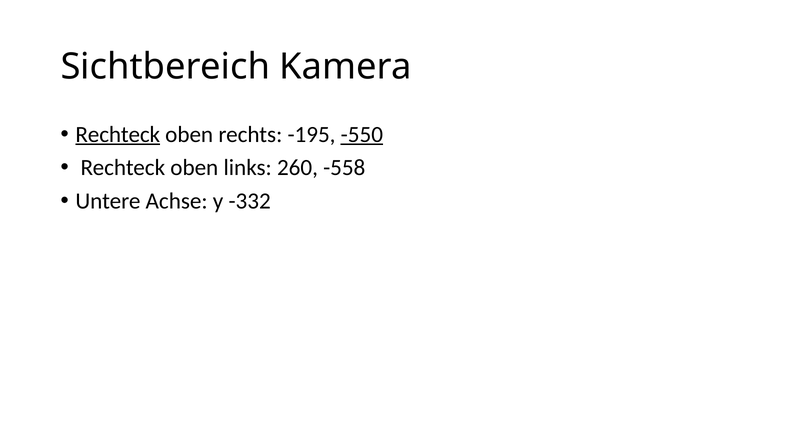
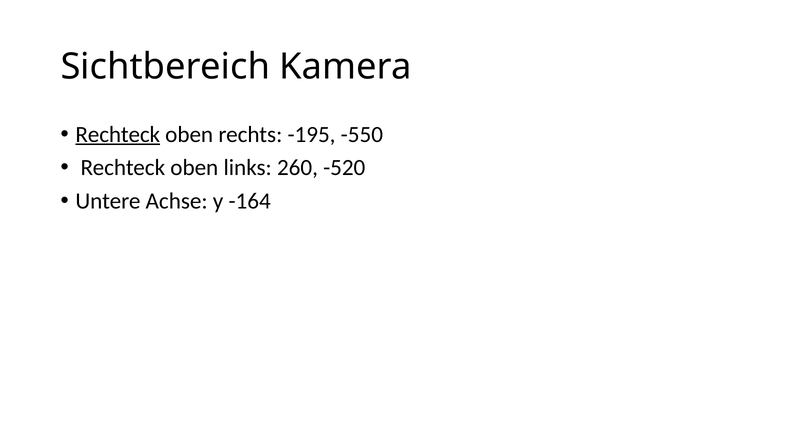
-550 underline: present -> none
-558: -558 -> -520
-332: -332 -> -164
